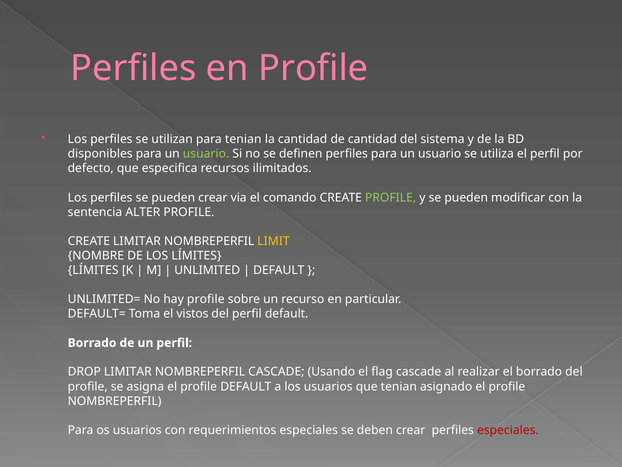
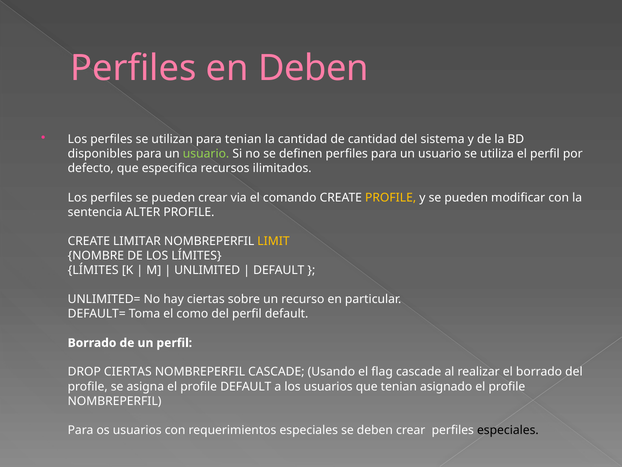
en Profile: Profile -> Deben
PROFILE at (391, 197) colour: light green -> yellow
hay profile: profile -> ciertas
vistos: vistos -> como
DROP LIMITAR: LIMITAR -> CIERTAS
especiales at (508, 430) colour: red -> black
